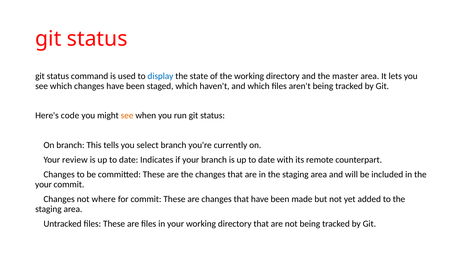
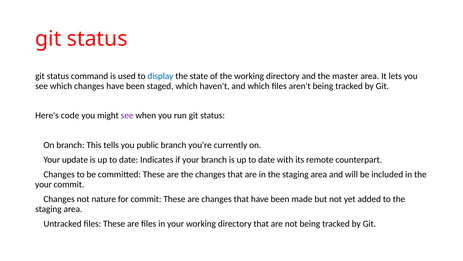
see at (127, 115) colour: orange -> purple
select: select -> public
review: review -> update
where: where -> nature
